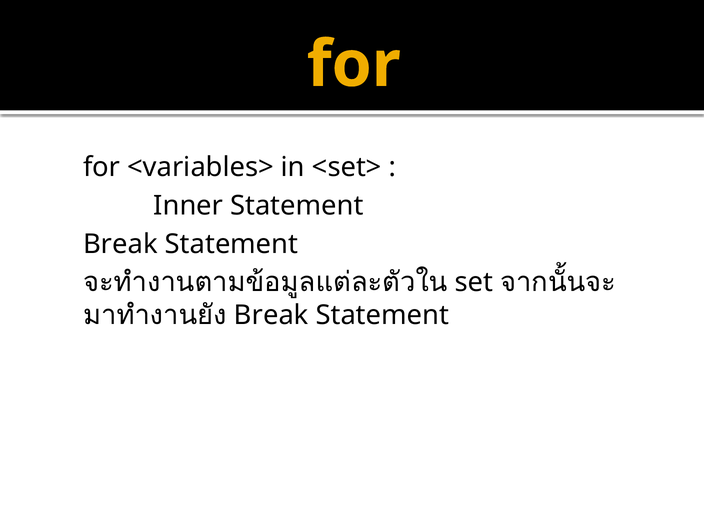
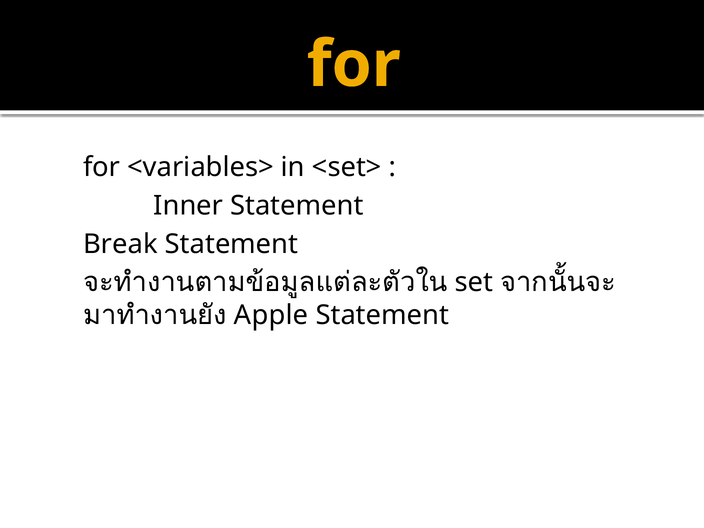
Break at (271, 315): Break -> Apple
